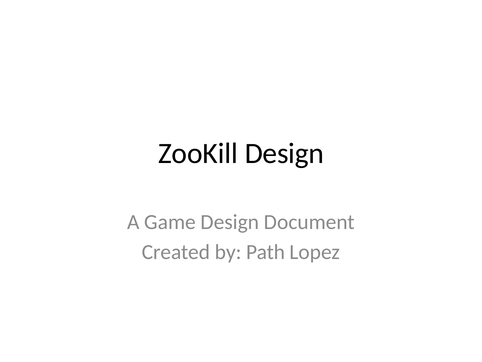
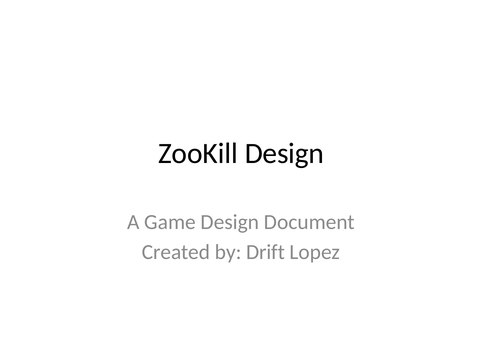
Path: Path -> Drift
